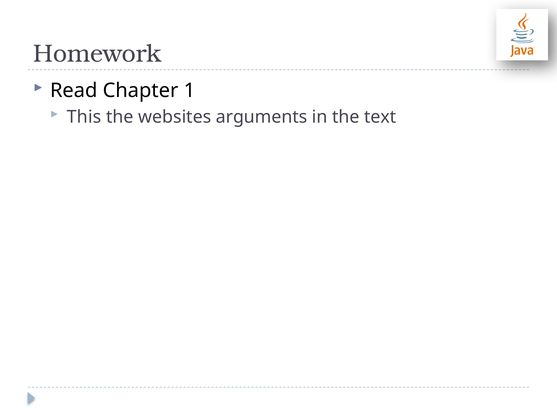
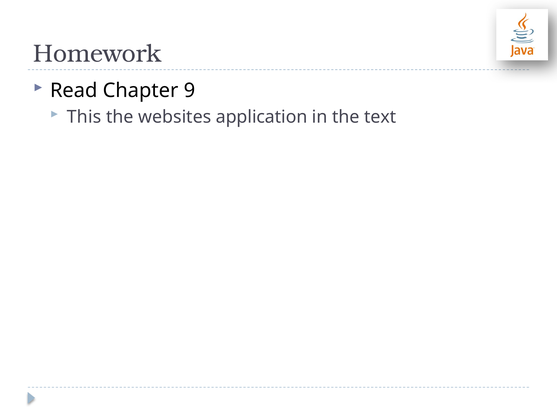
1: 1 -> 9
arguments: arguments -> application
